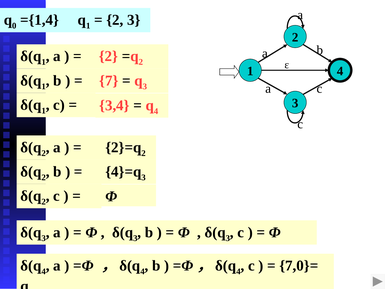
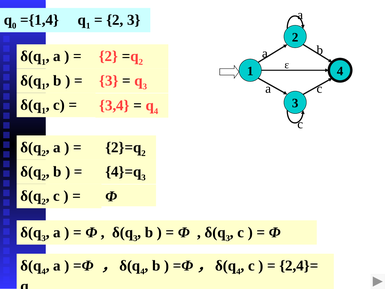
7 at (109, 81): 7 -> 3
7,0}=: 7,0}= -> 2,4}=
